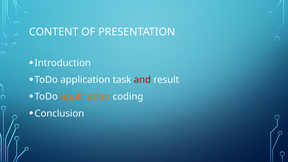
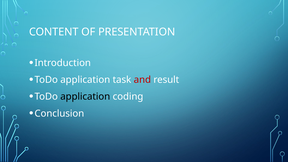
application at (85, 97) colour: orange -> black
